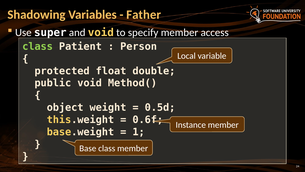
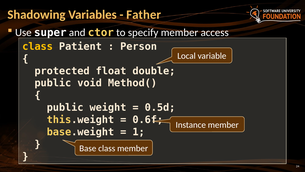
void at (101, 32): void -> ctor
class at (38, 46) colour: light green -> yellow
object at (65, 107): object -> public
